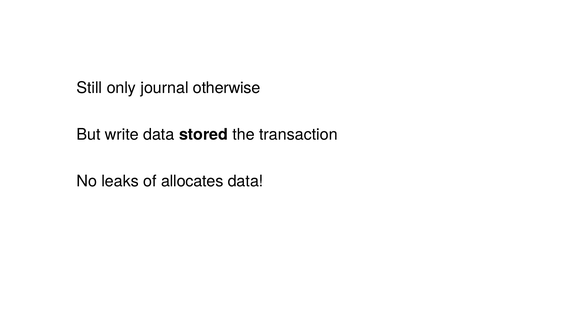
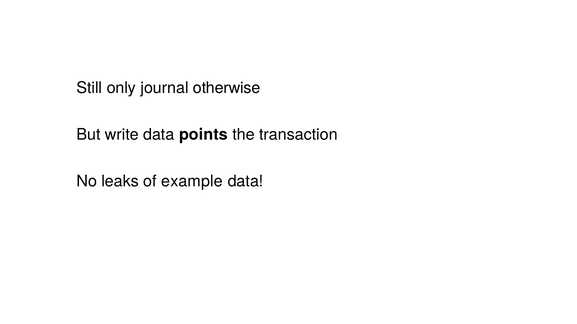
stored: stored -> points
allocates: allocates -> example
